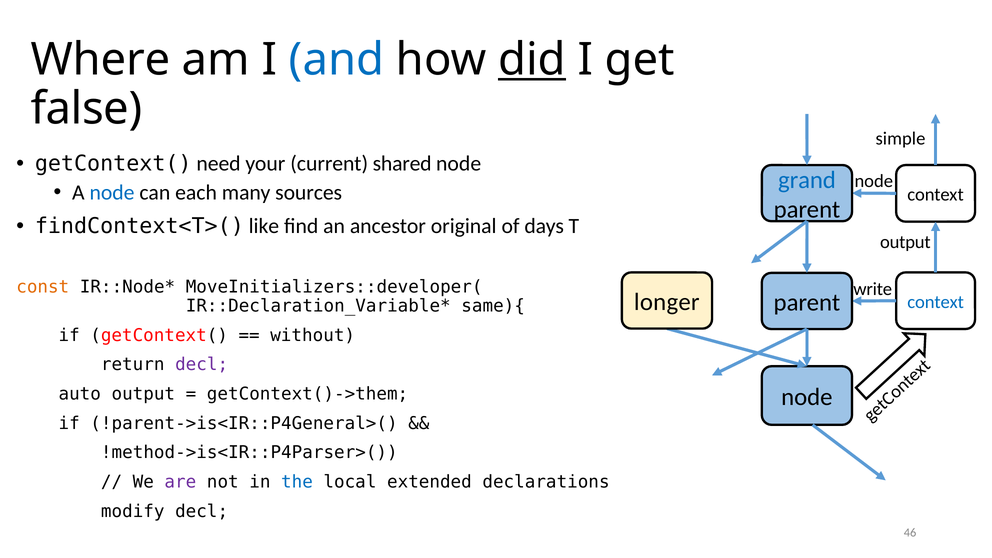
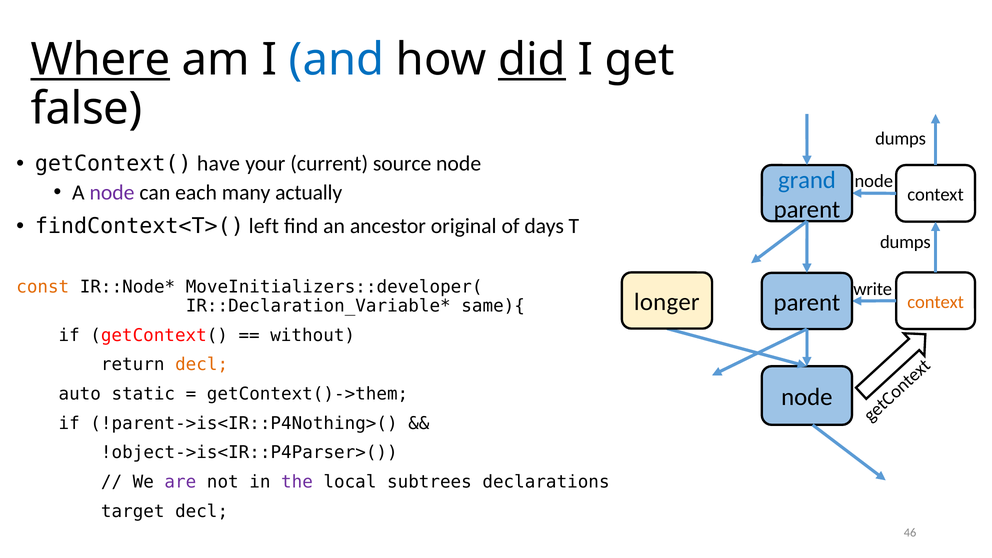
Where underline: none -> present
simple at (900, 139): simple -> dumps
need: need -> have
shared: shared -> source
node at (112, 192) colour: blue -> purple
sources: sources -> actually
like: like -> left
output at (905, 242): output -> dumps
context at (936, 302) colour: blue -> orange
decl at (202, 365) colour: purple -> orange
auto output: output -> static
!parent->is<IR::P4General>(: !parent->is<IR::P4General>( -> !parent->is<IR::P4Nothing>(
!method->is<IR::P4Parser>(: !method->is<IR::P4Parser>( -> !object->is<IR::P4Parser>(
the colour: blue -> purple
extended: extended -> subtrees
modify: modify -> target
